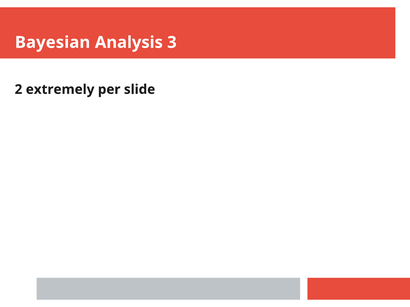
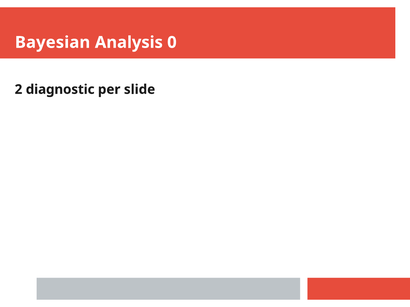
3: 3 -> 0
extremely: extremely -> diagnostic
